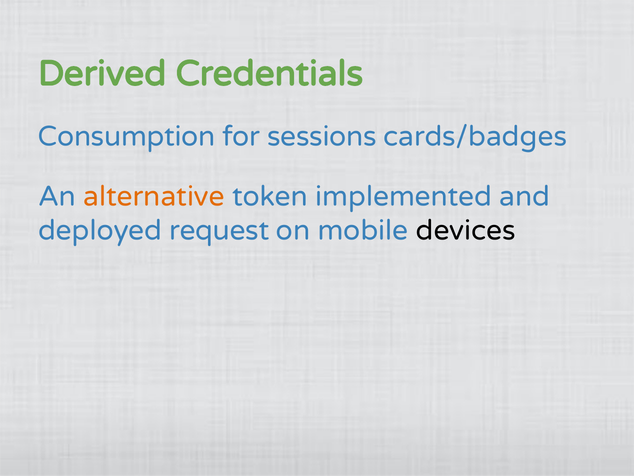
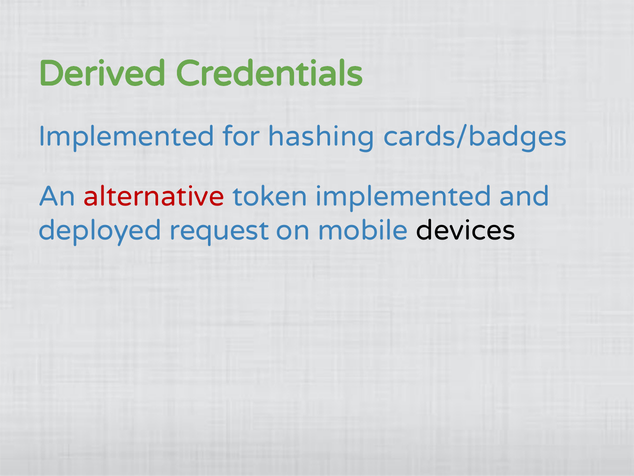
Consumption at (127, 136): Consumption -> Implemented
sessions: sessions -> hashing
alternative colour: orange -> red
